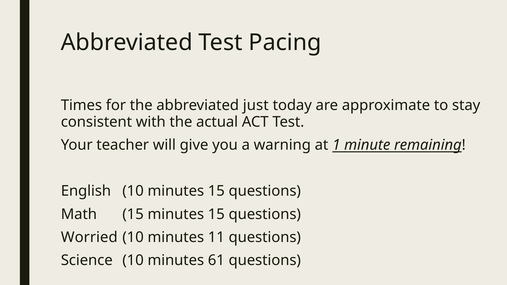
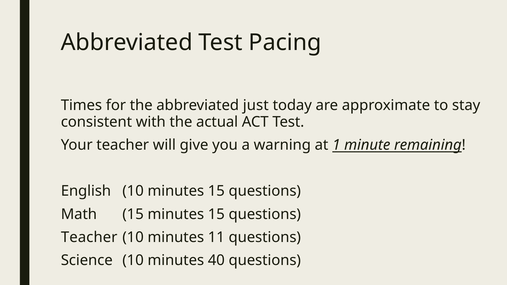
Worried at (89, 237): Worried -> Teacher
61: 61 -> 40
